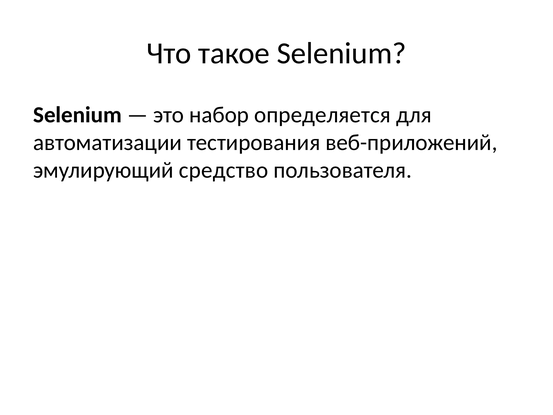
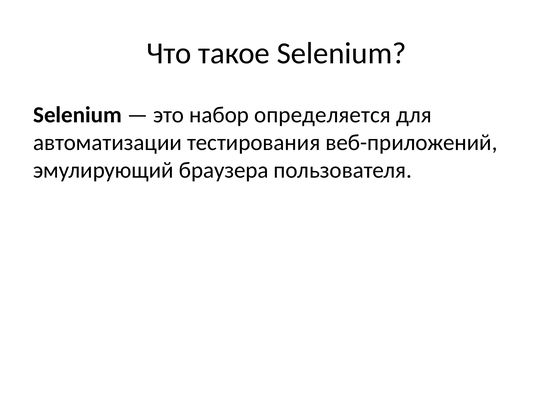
средство: средство -> браузера
